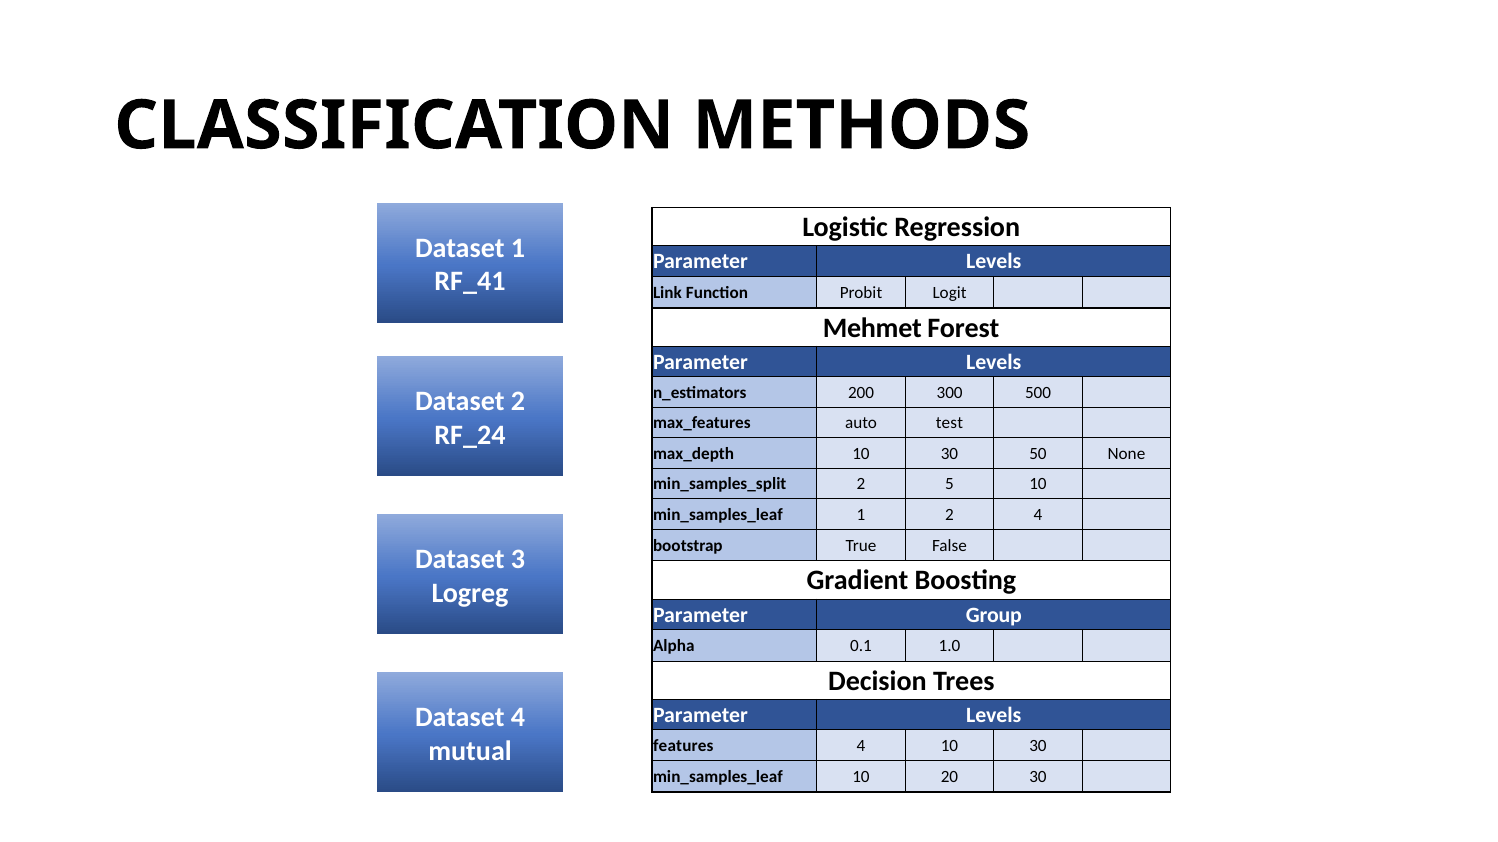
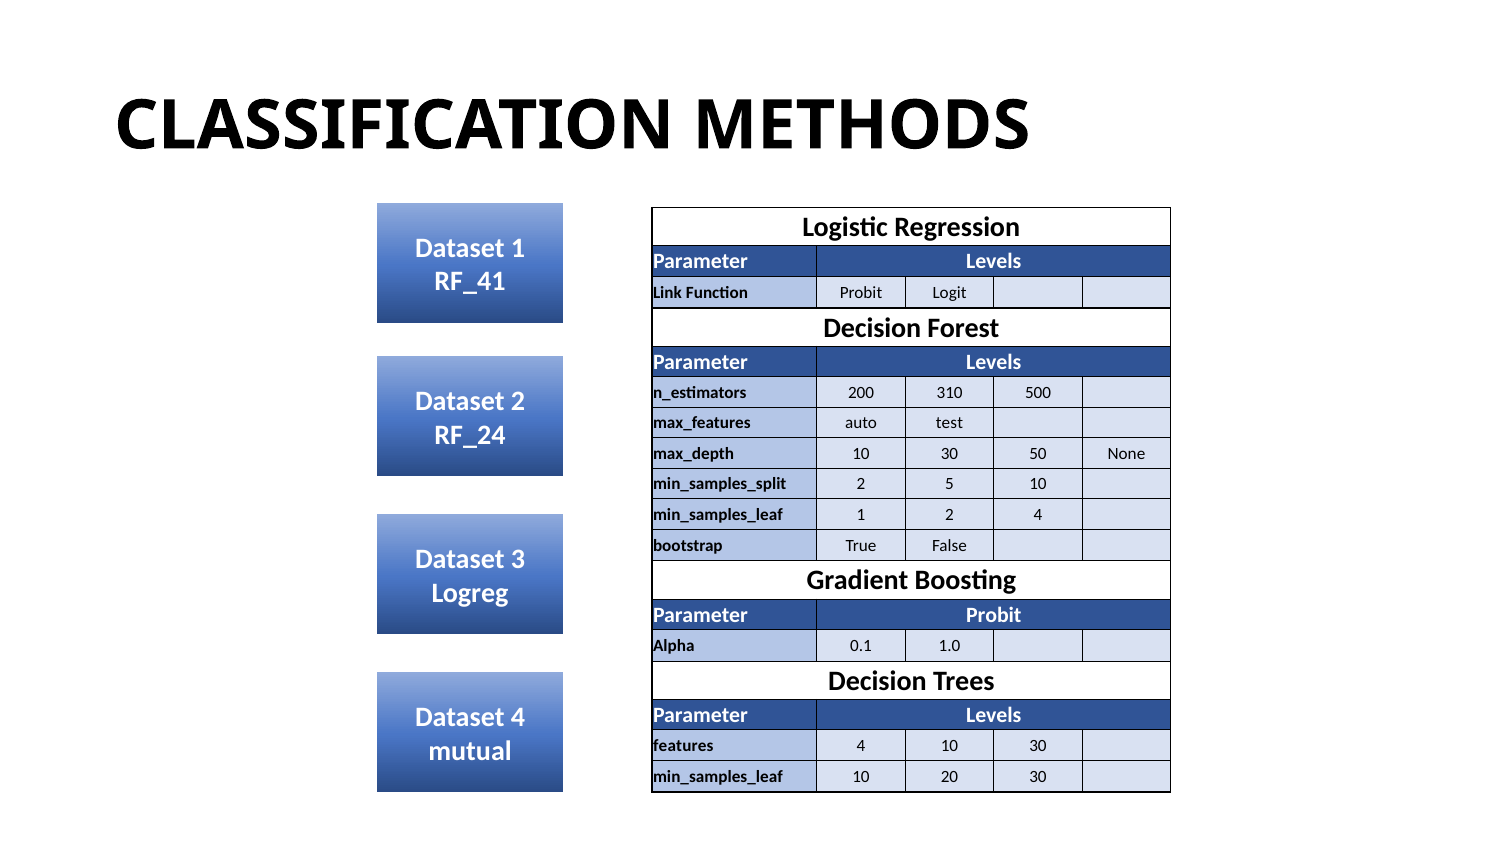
Mehmet at (872, 328): Mehmet -> Decision
300: 300 -> 310
Parameter Group: Group -> Probit
